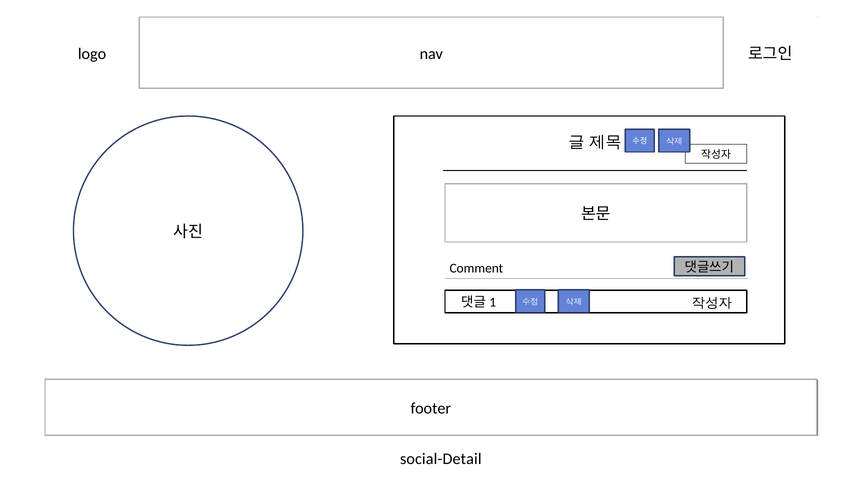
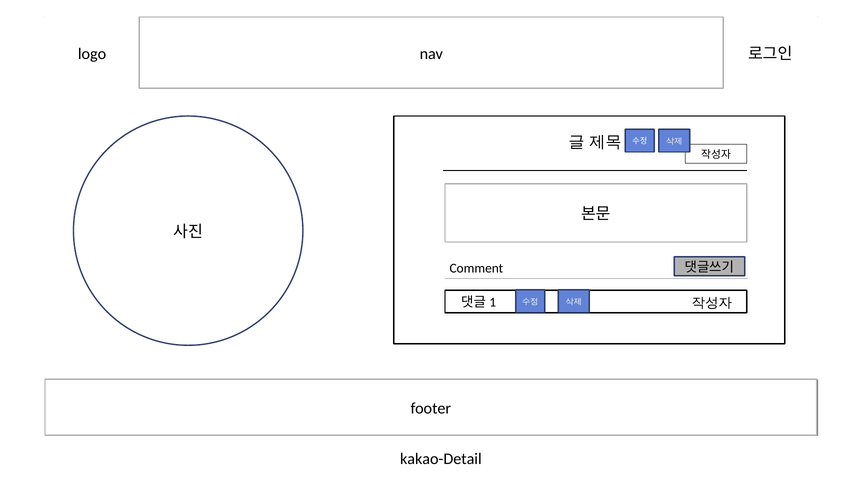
social-Detail: social-Detail -> kakao-Detail
